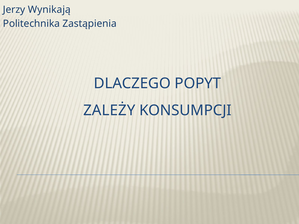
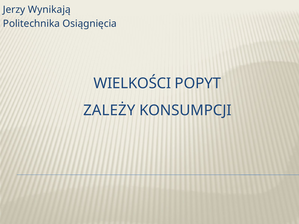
Zastąpienia: Zastąpienia -> Osiągnięcia
DLACZEGO: DLACZEGO -> WIELKOŚCI
